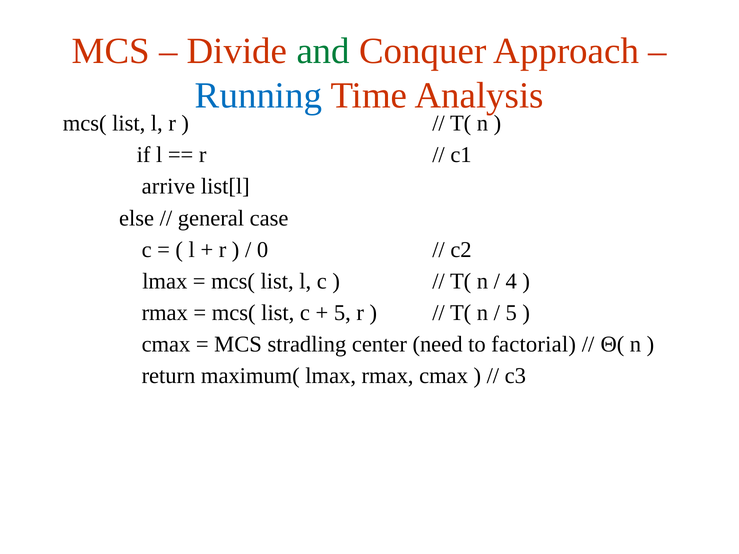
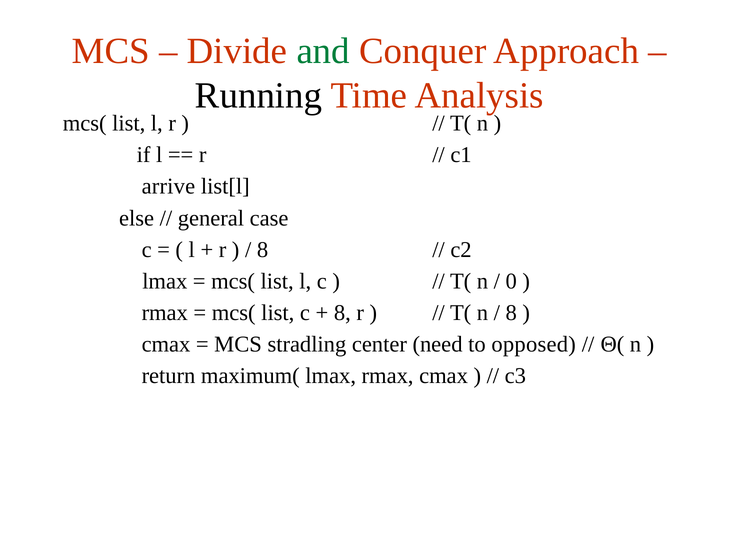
Running colour: blue -> black
0 at (263, 250): 0 -> 8
4: 4 -> 0
5 at (342, 313): 5 -> 8
5 at (511, 313): 5 -> 8
factorial: factorial -> opposed
